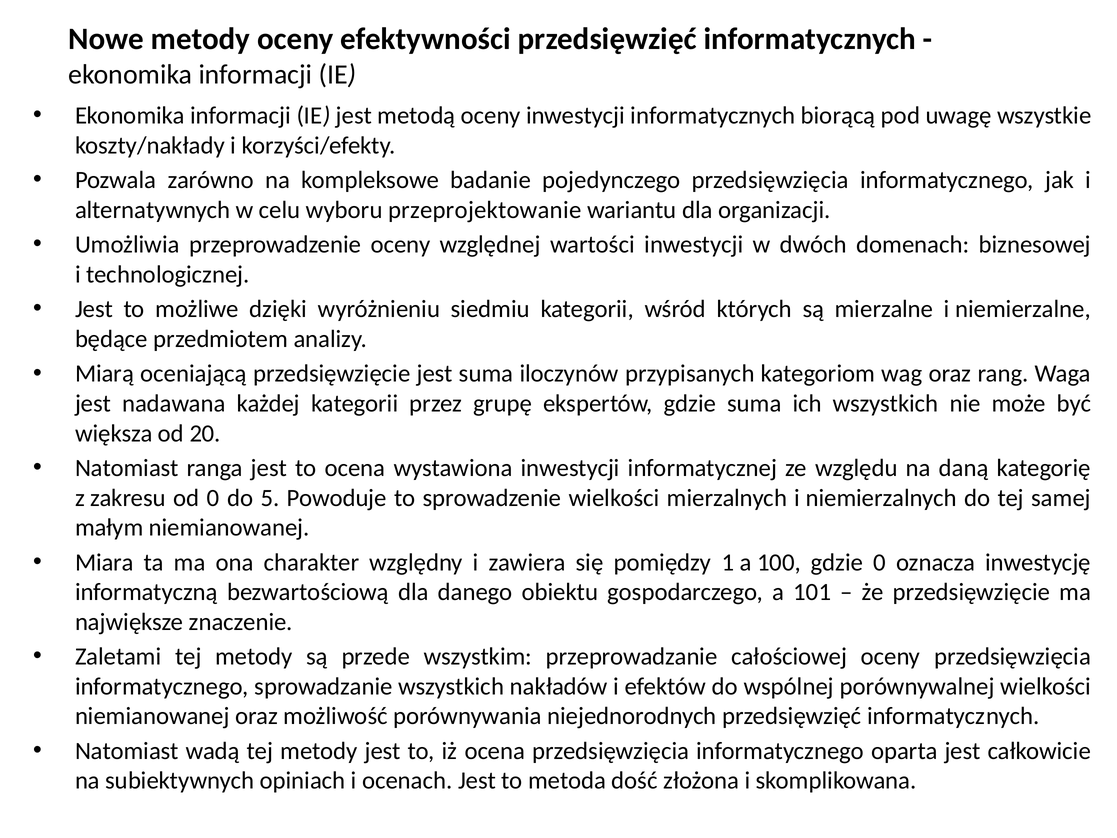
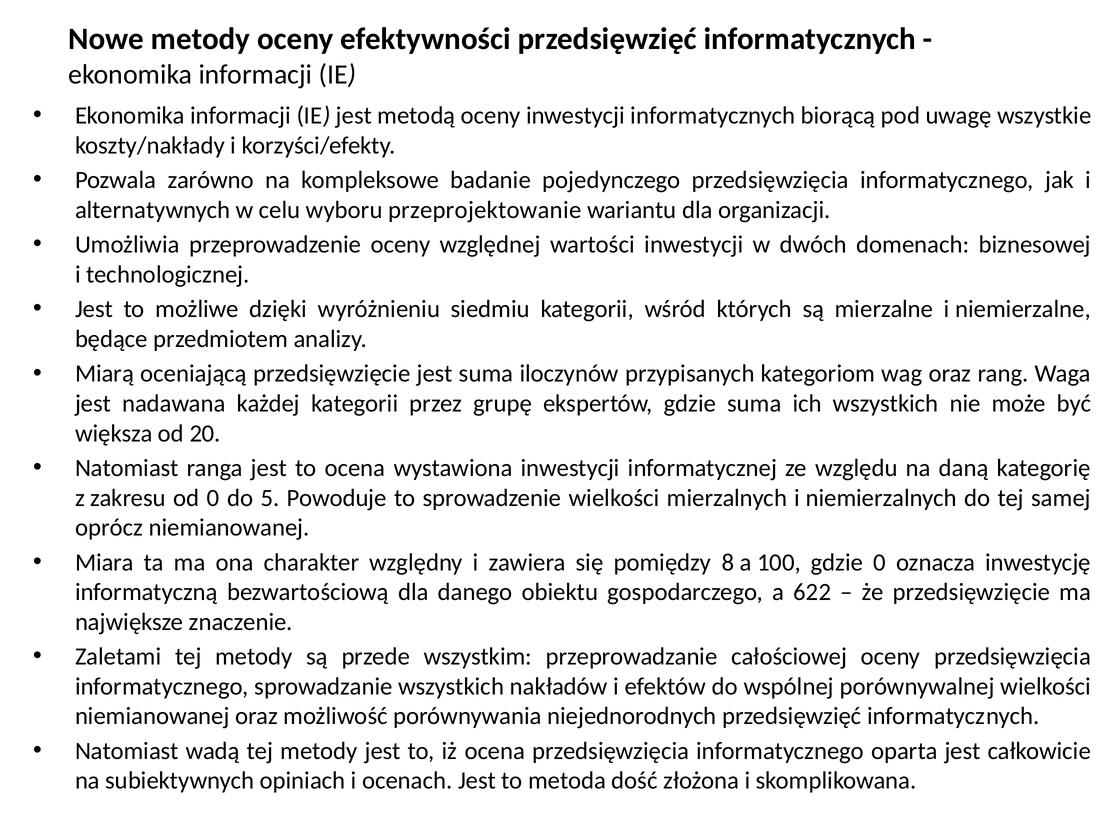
małym: małym -> oprócz
1: 1 -> 8
101: 101 -> 622
